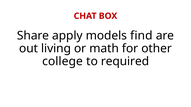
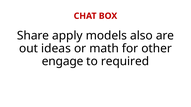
find: find -> also
living: living -> ideas
college: college -> engage
